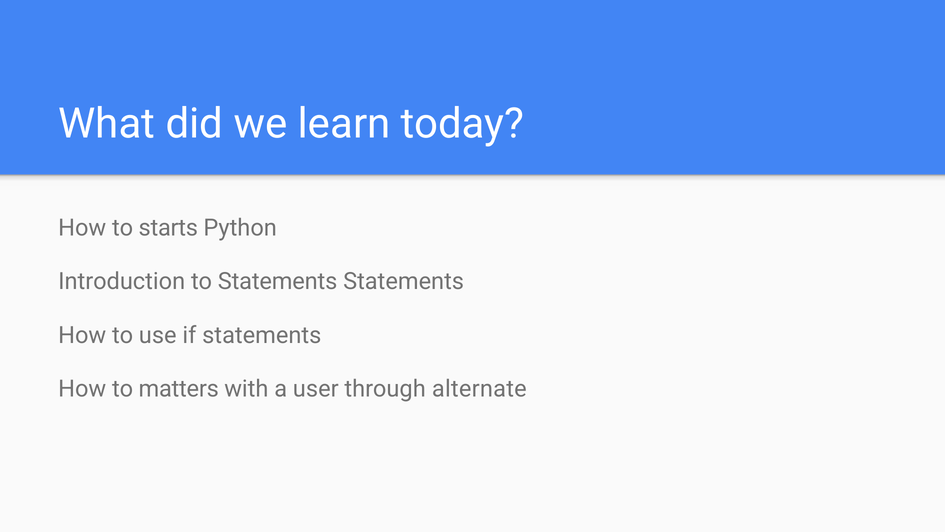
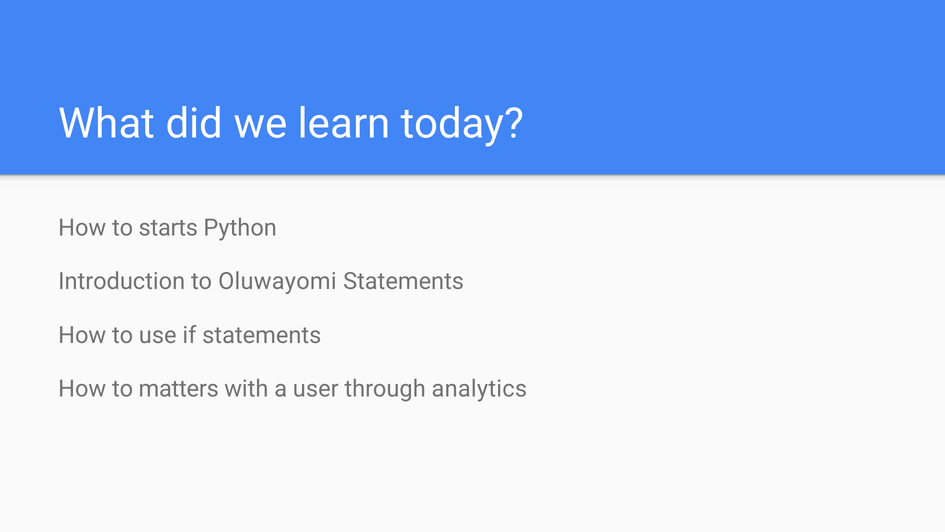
to Statements: Statements -> Oluwayomi
alternate: alternate -> analytics
